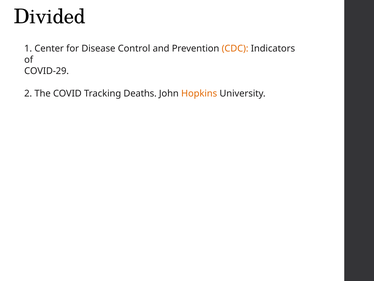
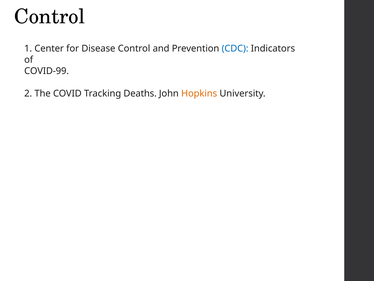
Divided at (50, 17): Divided -> Control
CDC colour: orange -> blue
COVID-29: COVID-29 -> COVID-99
